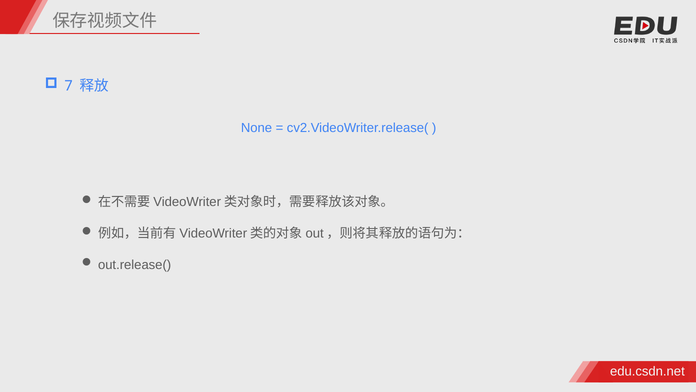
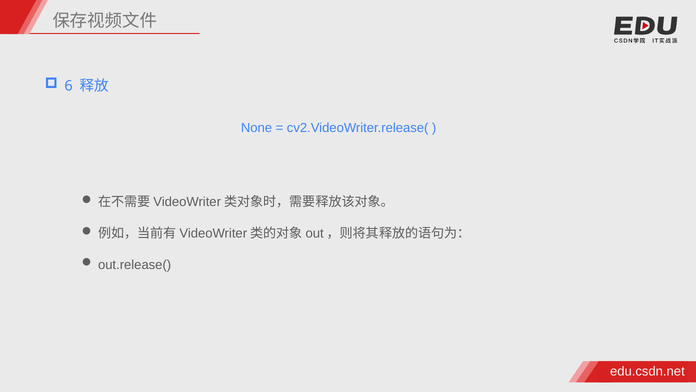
7: 7 -> 6
